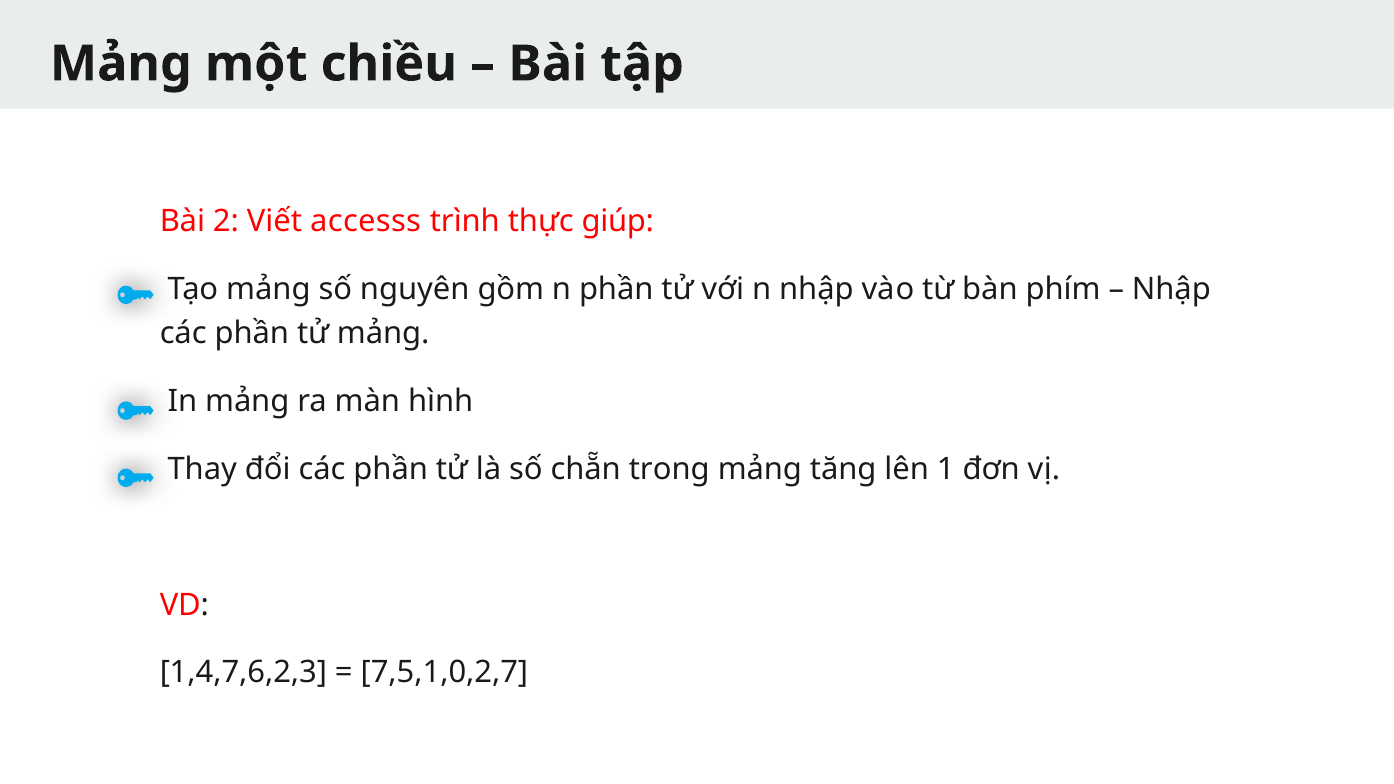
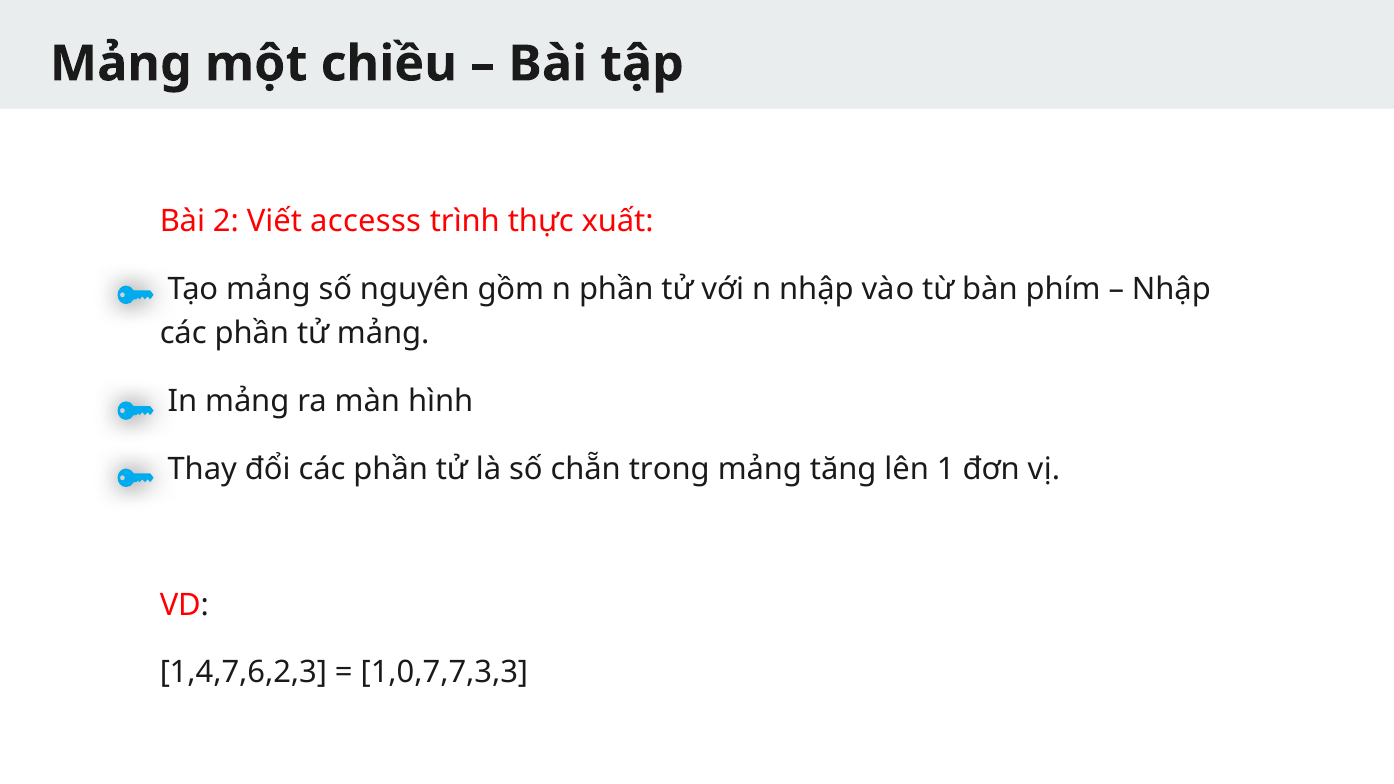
giúp: giúp -> xuất
7,5,1,0,2,7: 7,5,1,0,2,7 -> 1,0,7,7,3,3
